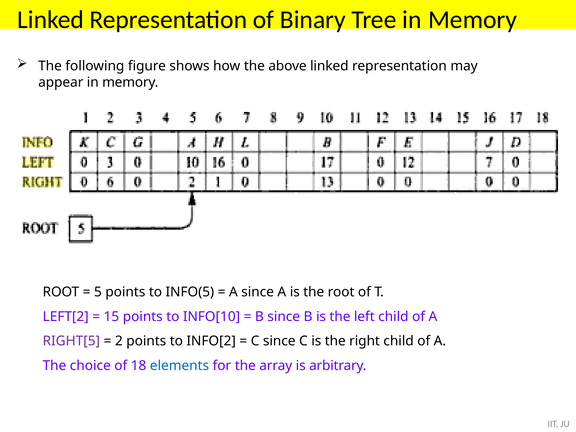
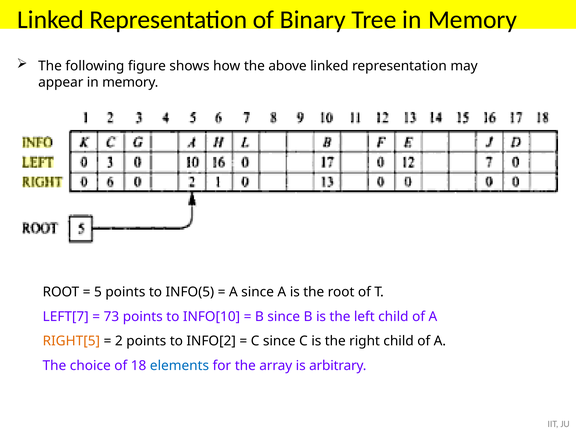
LEFT[2: LEFT[2 -> LEFT[7
15: 15 -> 73
RIGHT[5 colour: purple -> orange
